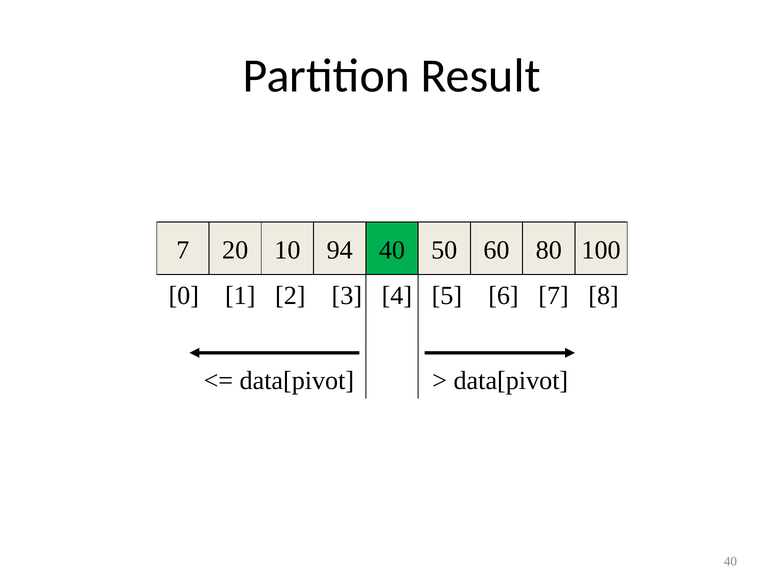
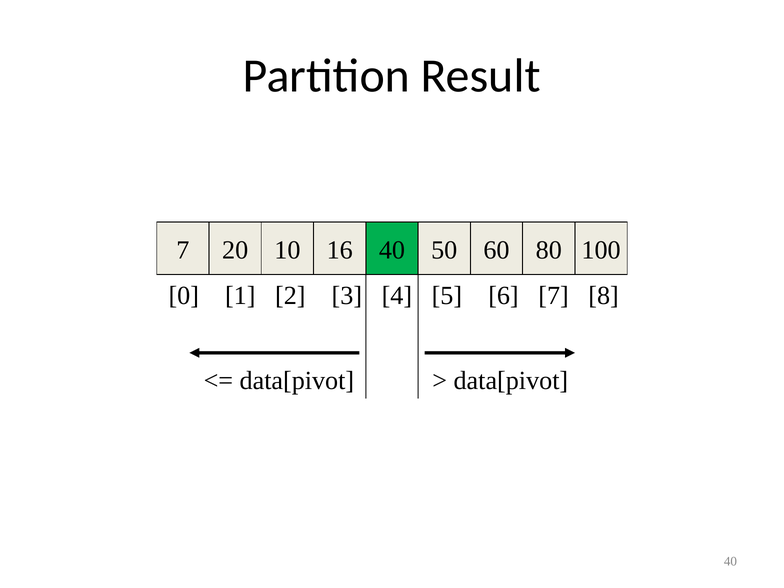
94: 94 -> 16
